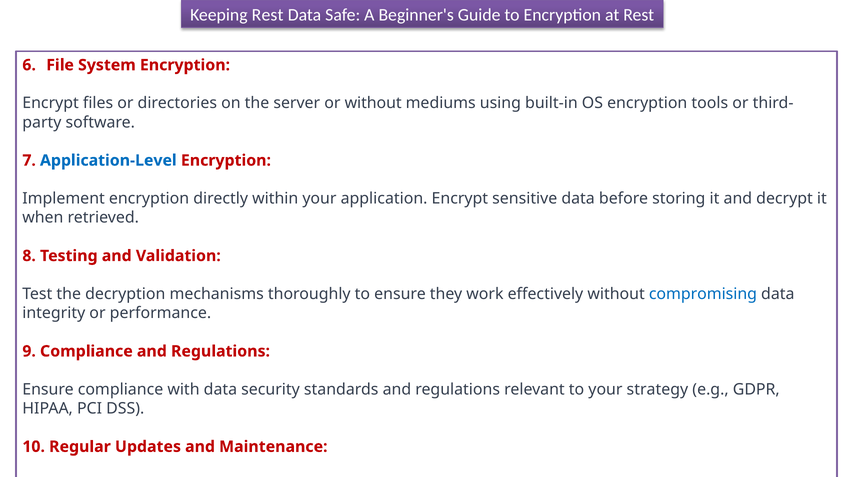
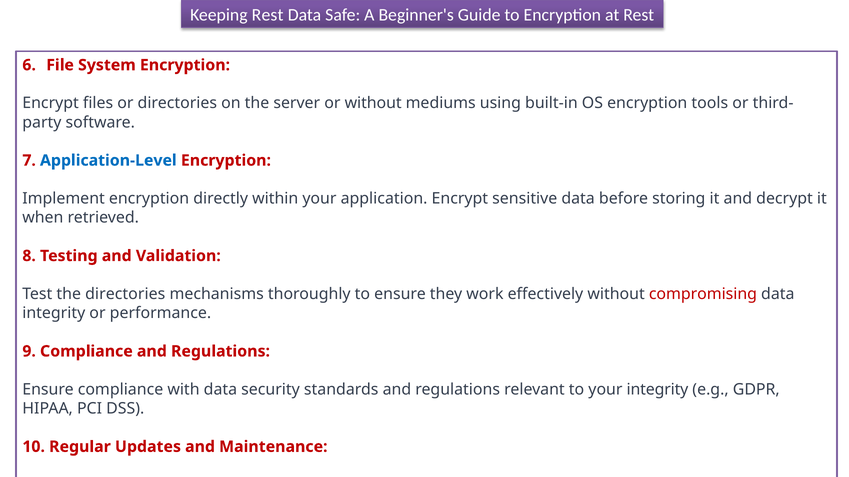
the decryption: decryption -> directories
compromising colour: blue -> red
your strategy: strategy -> integrity
